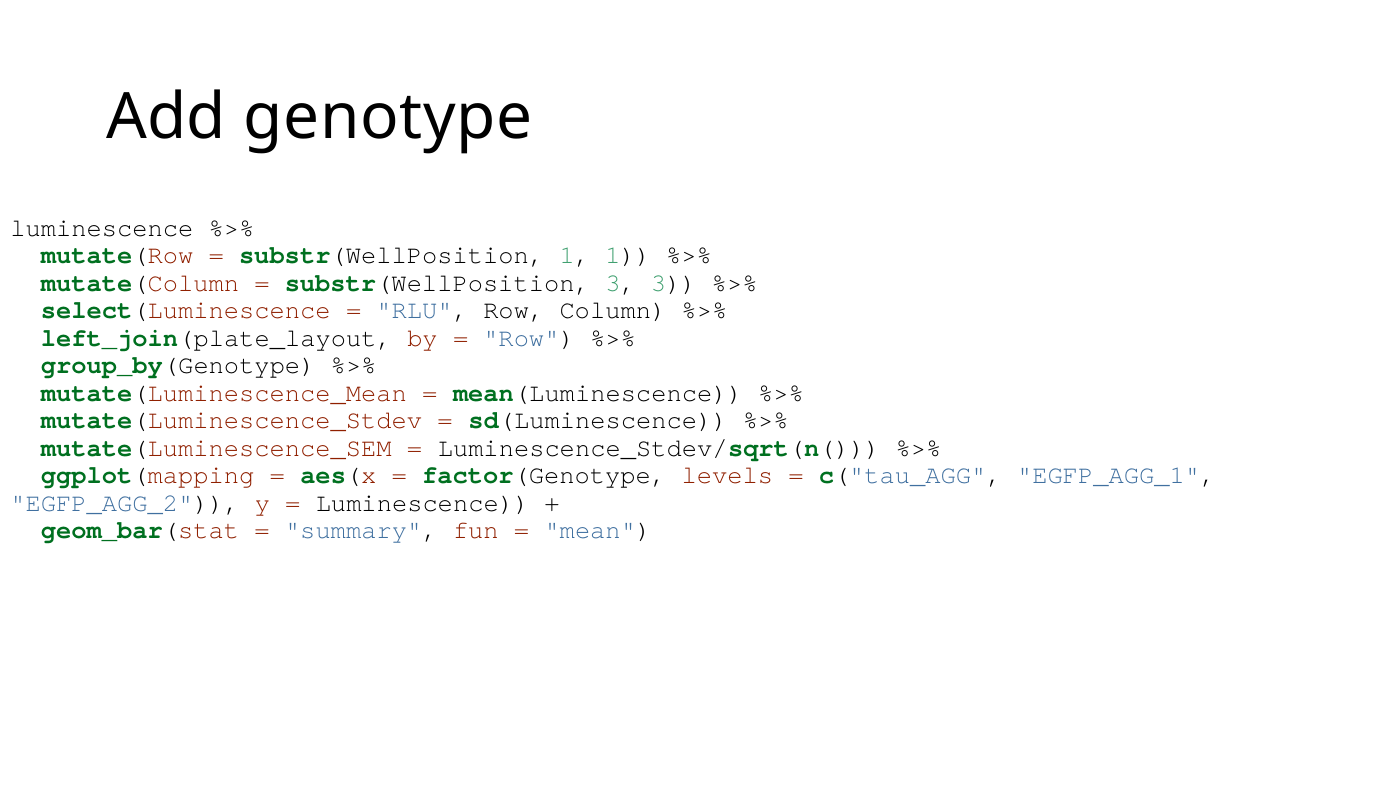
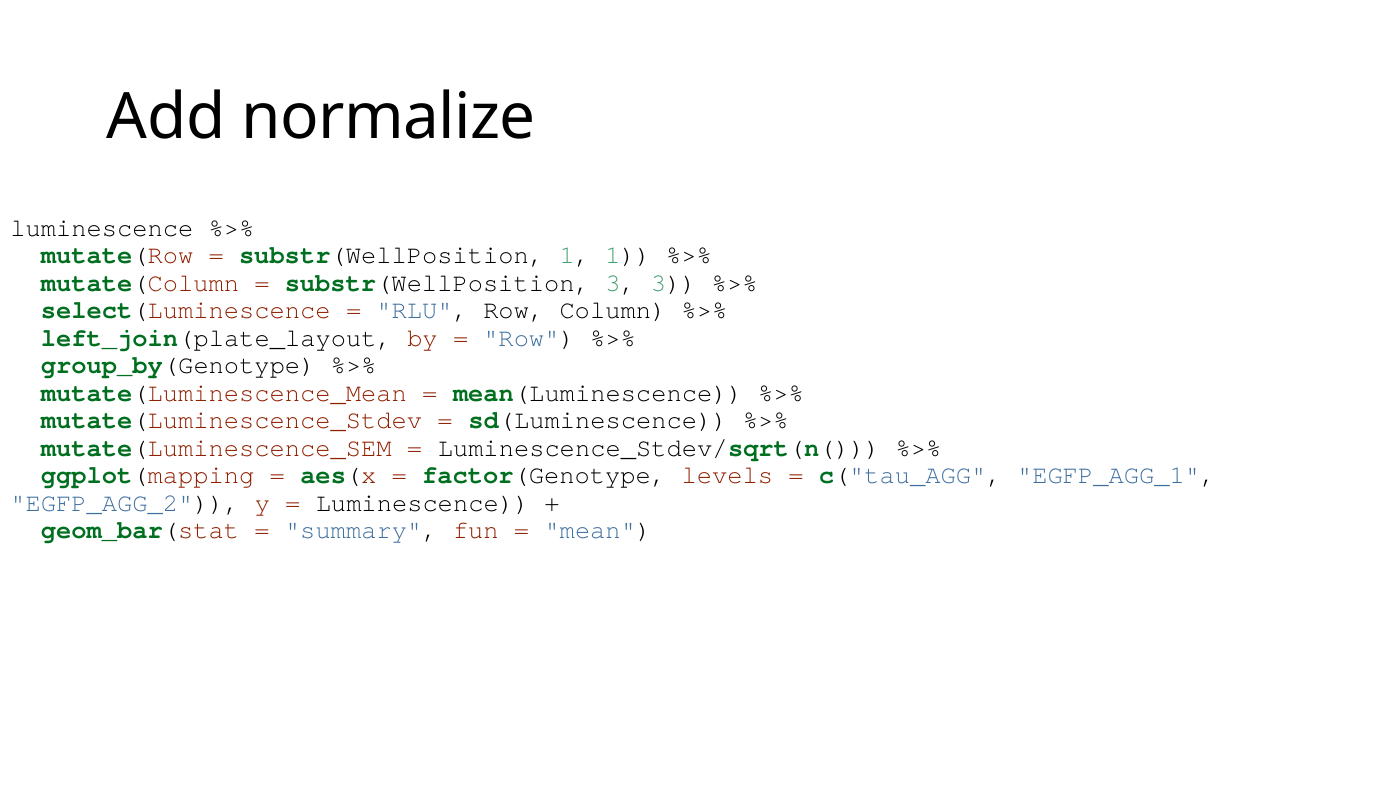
genotype: genotype -> normalize
